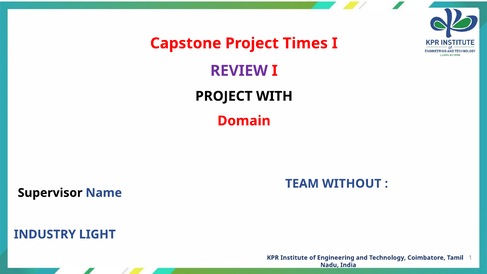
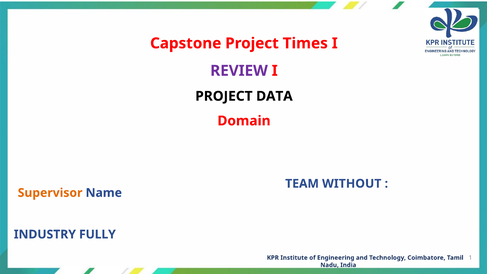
WITH: WITH -> DATA
Supervisor colour: black -> orange
LIGHT: LIGHT -> FULLY
